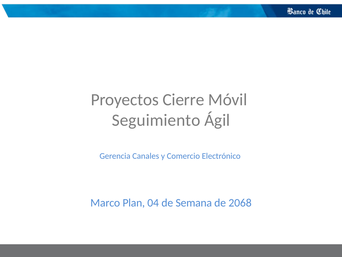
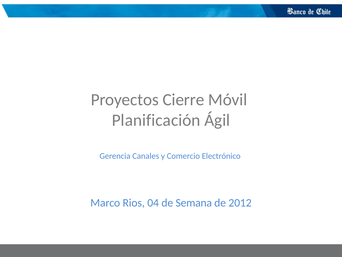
Seguimiento: Seguimiento -> Planificación
Plan: Plan -> Rios
2068: 2068 -> 2012
